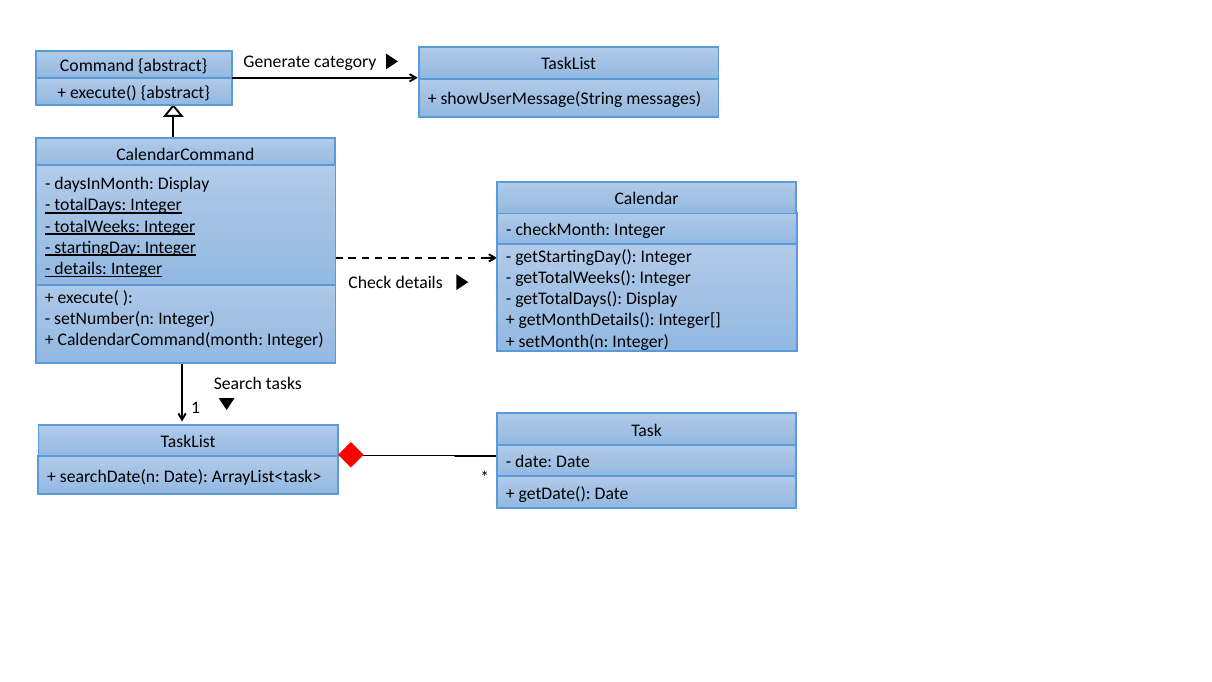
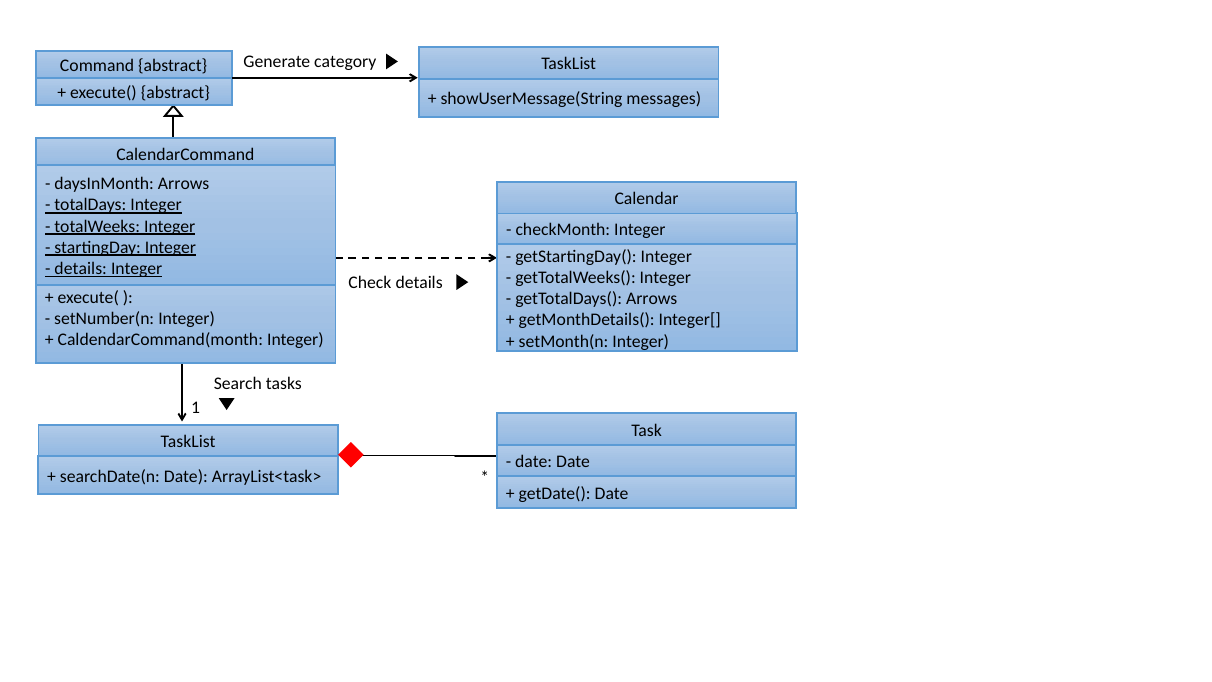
daysInMonth Display: Display -> Arrows
getTotalDays( Display: Display -> Arrows
